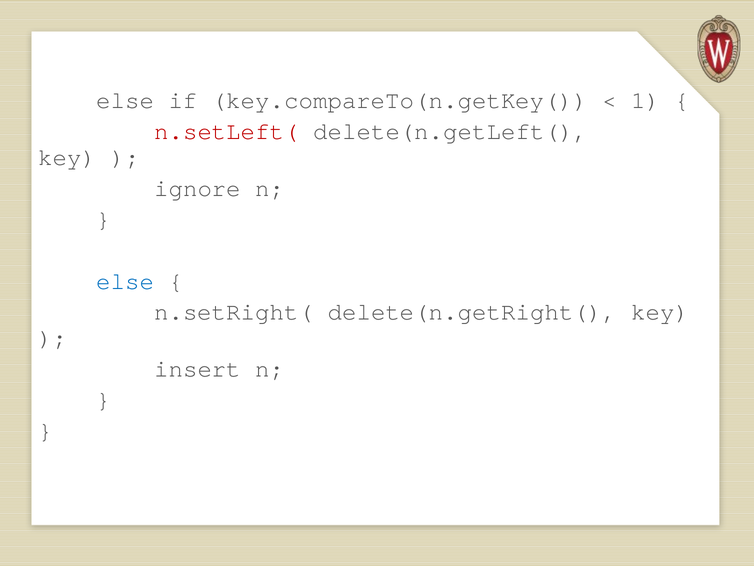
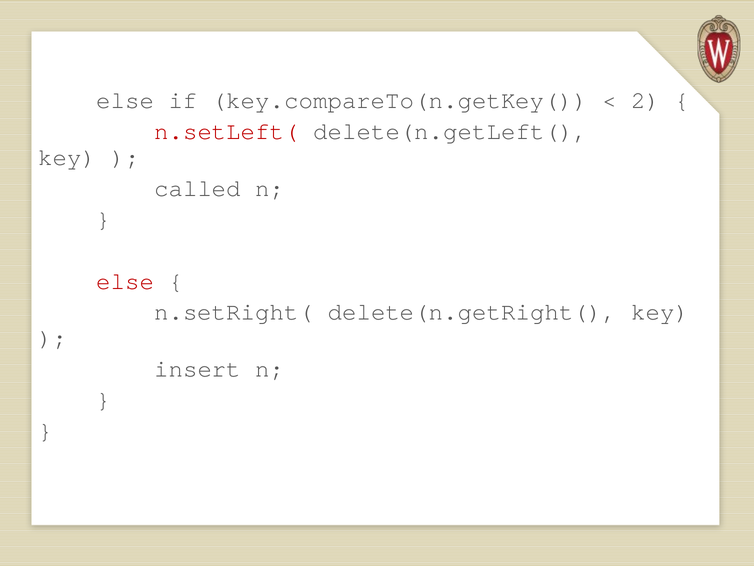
1: 1 -> 2
ignore: ignore -> called
else at (125, 281) colour: blue -> red
